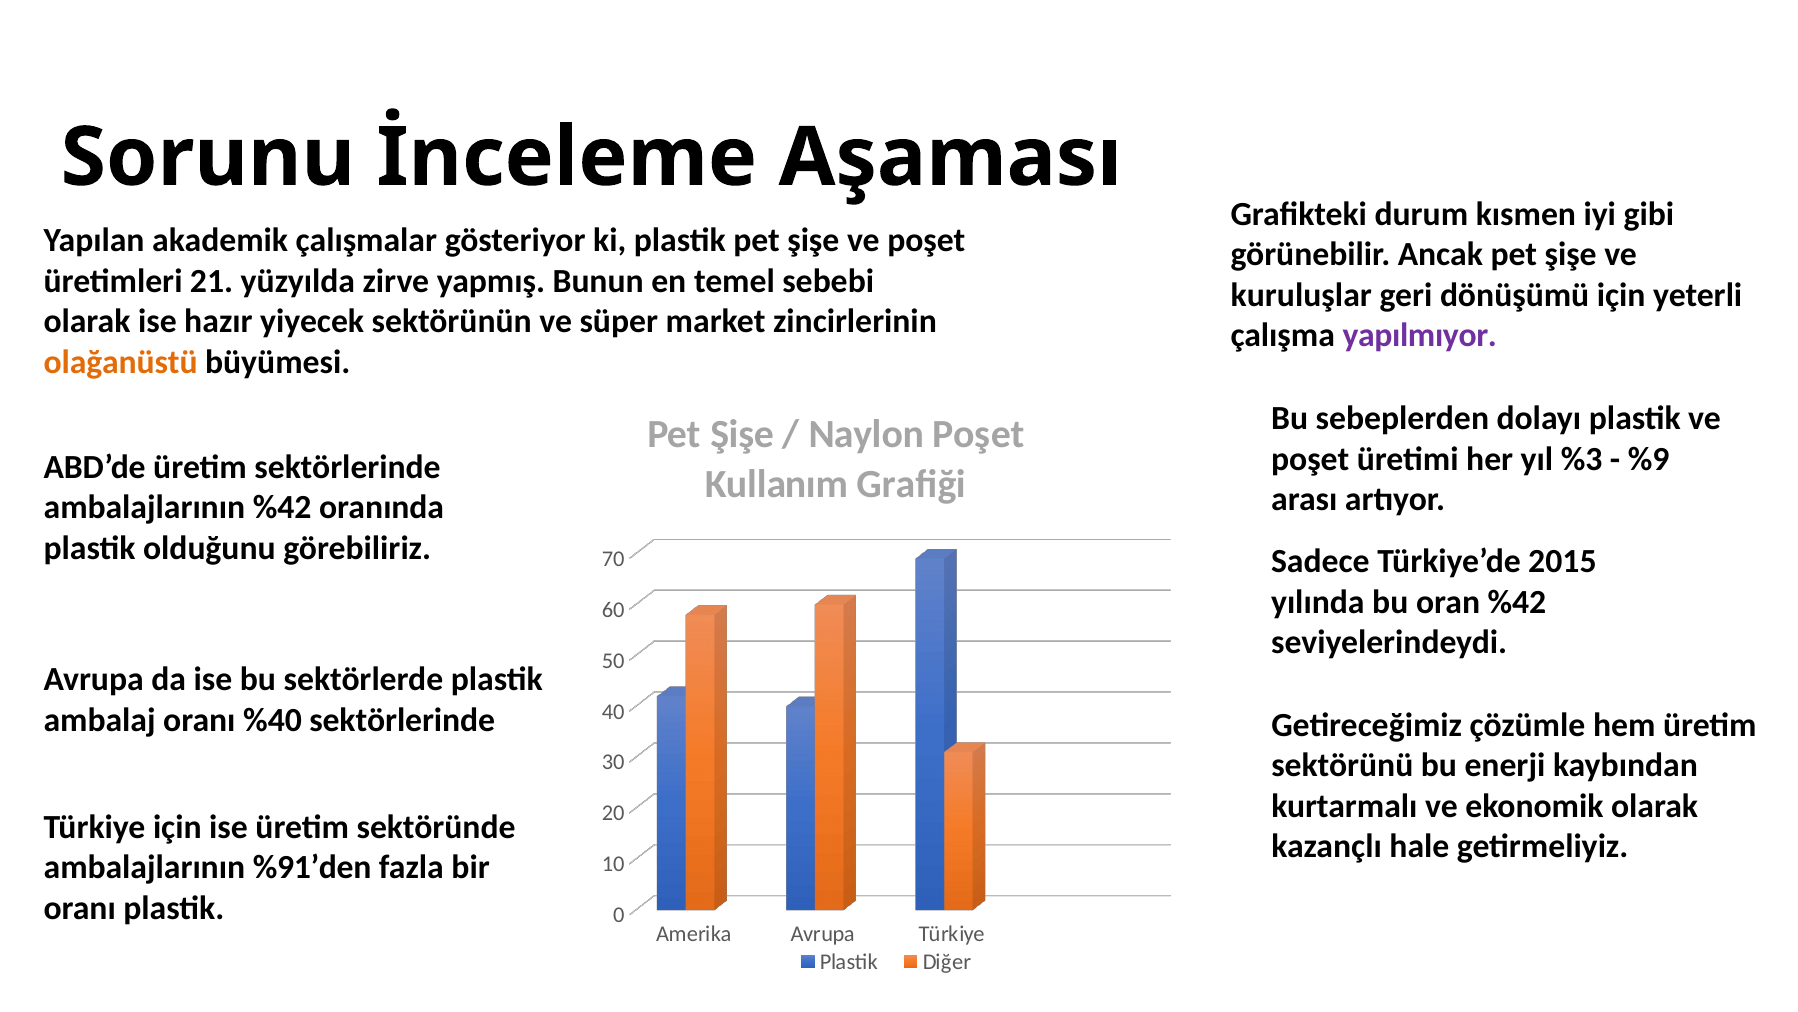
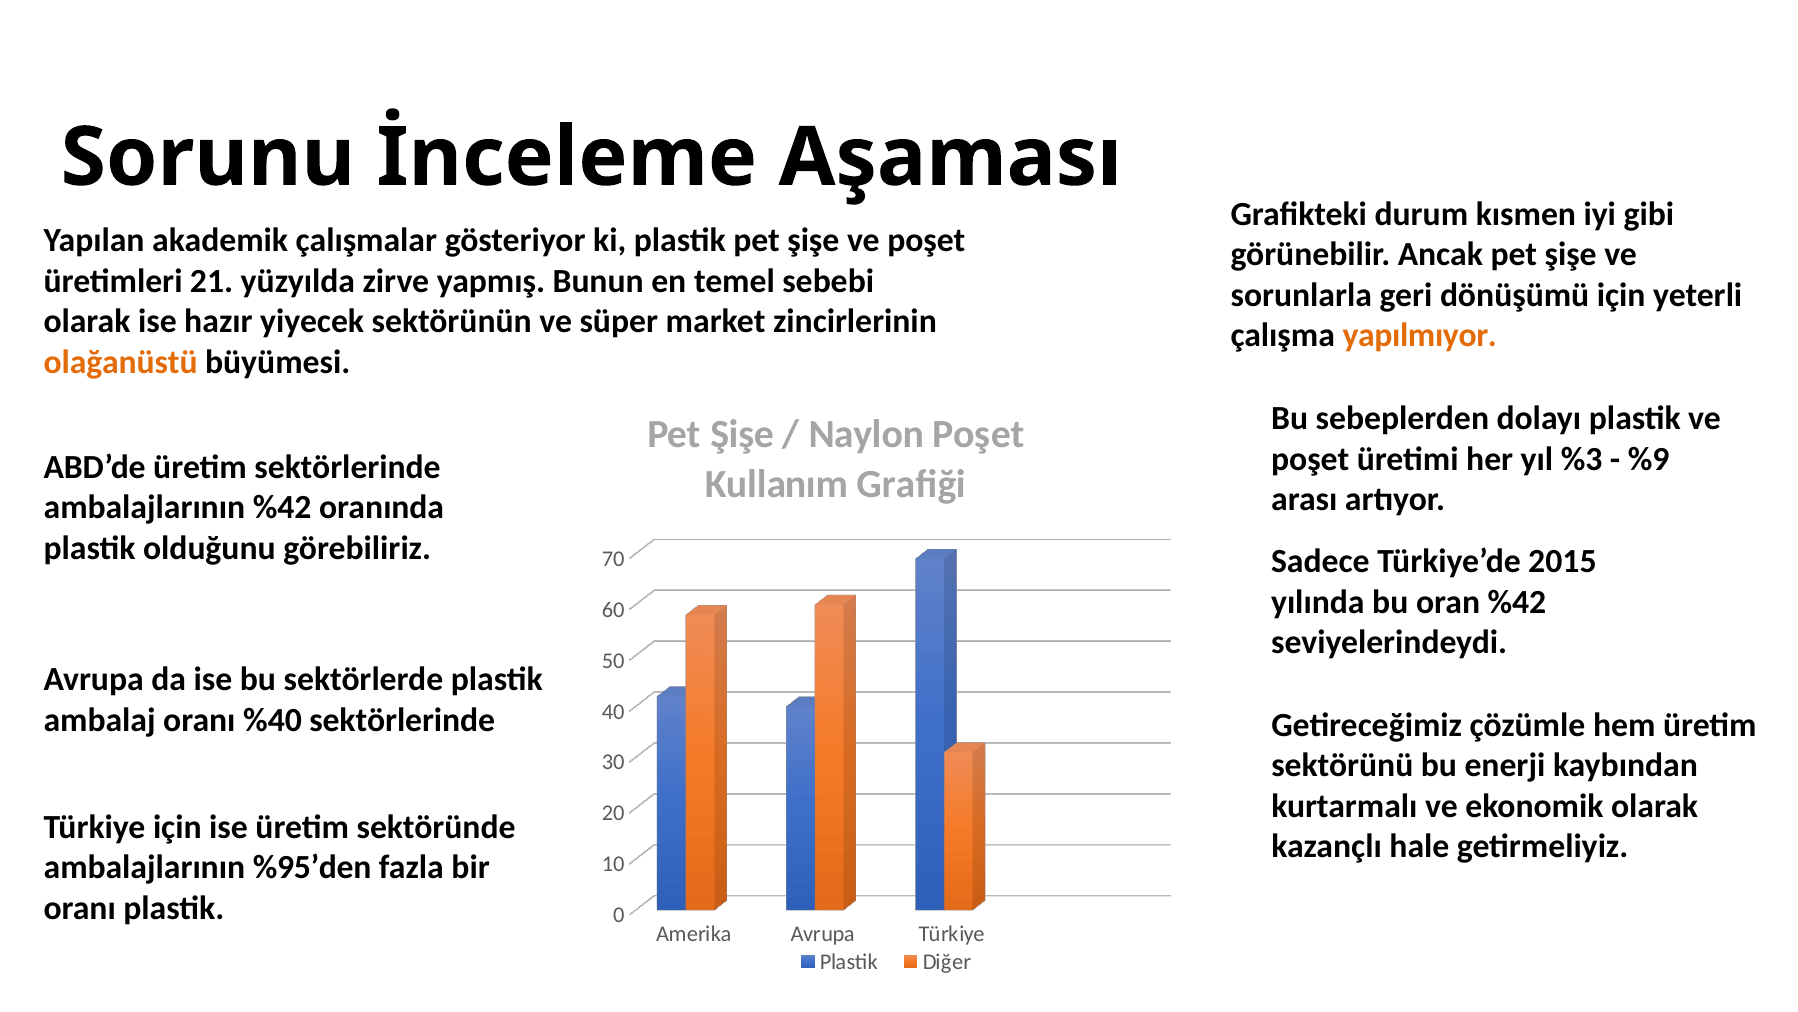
kuruluşlar: kuruluşlar -> sorunlarla
yapılmıyor colour: purple -> orange
%91’den: %91’den -> %95’den
